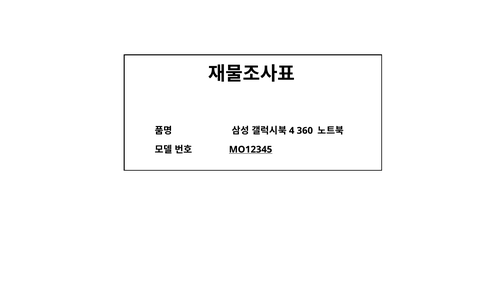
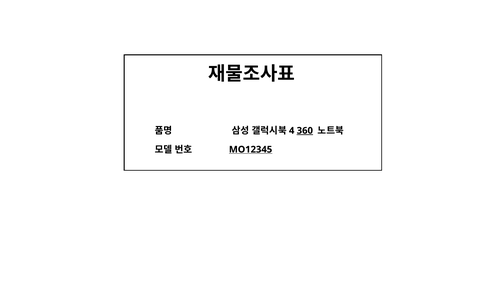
360 underline: none -> present
